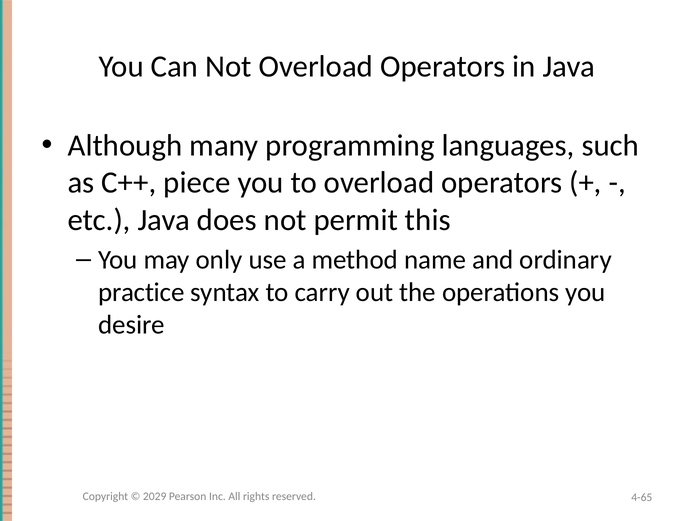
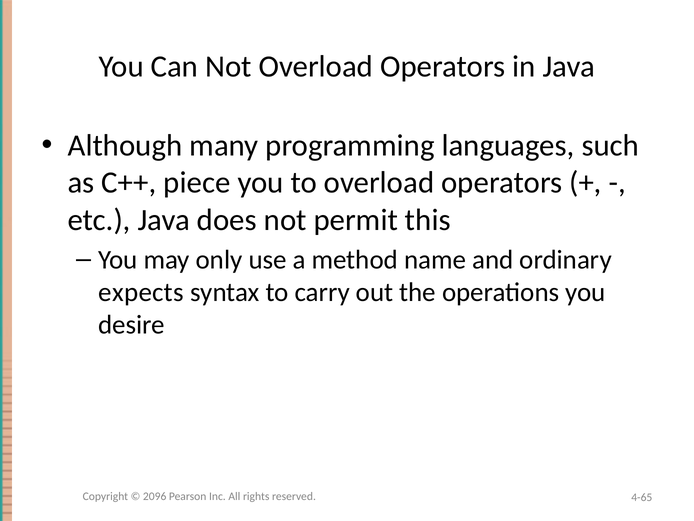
practice: practice -> expects
2029: 2029 -> 2096
